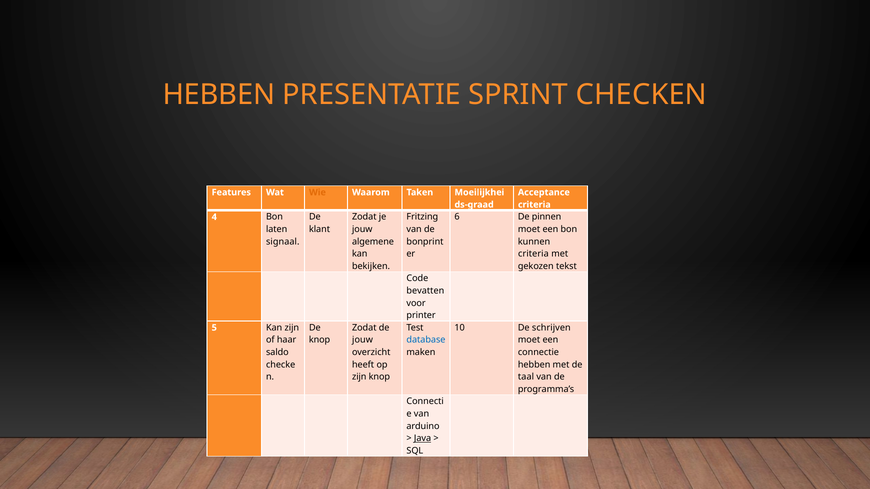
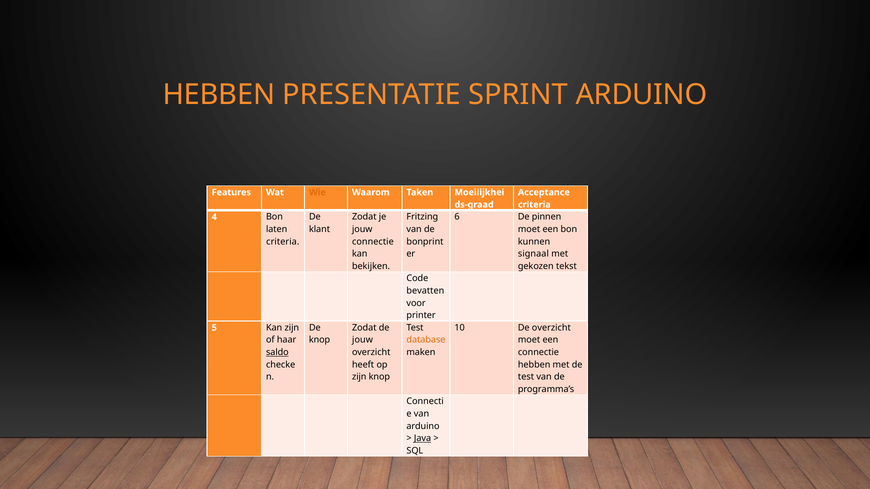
SPRINT CHECKEN: CHECKEN -> ARDUINO
signaal at (283, 242): signaal -> criteria
algemene at (373, 242): algemene -> connectie
criteria at (533, 254): criteria -> signaal
De schrijven: schrijven -> overzicht
database colour: blue -> orange
saldo underline: none -> present
taal at (526, 377): taal -> test
